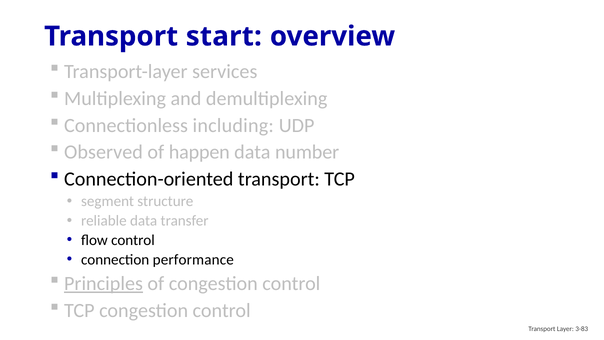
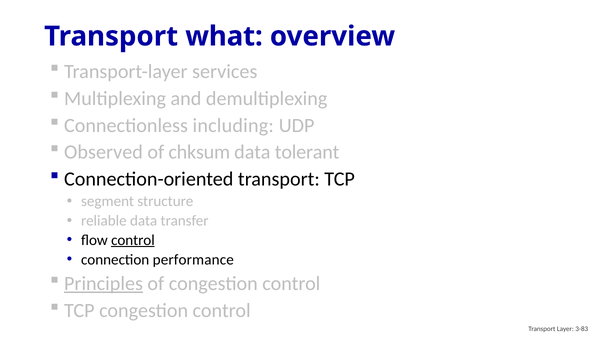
start: start -> what
happen: happen -> chksum
number: number -> tolerant
control at (133, 240) underline: none -> present
